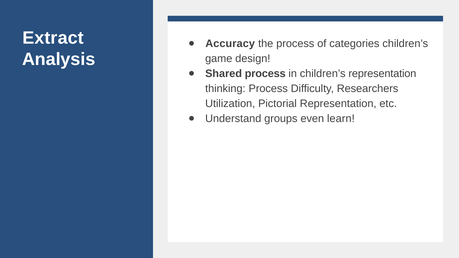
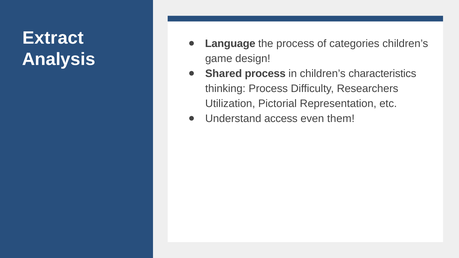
Accuracy: Accuracy -> Language
children’s representation: representation -> characteristics
groups: groups -> access
learn: learn -> them
